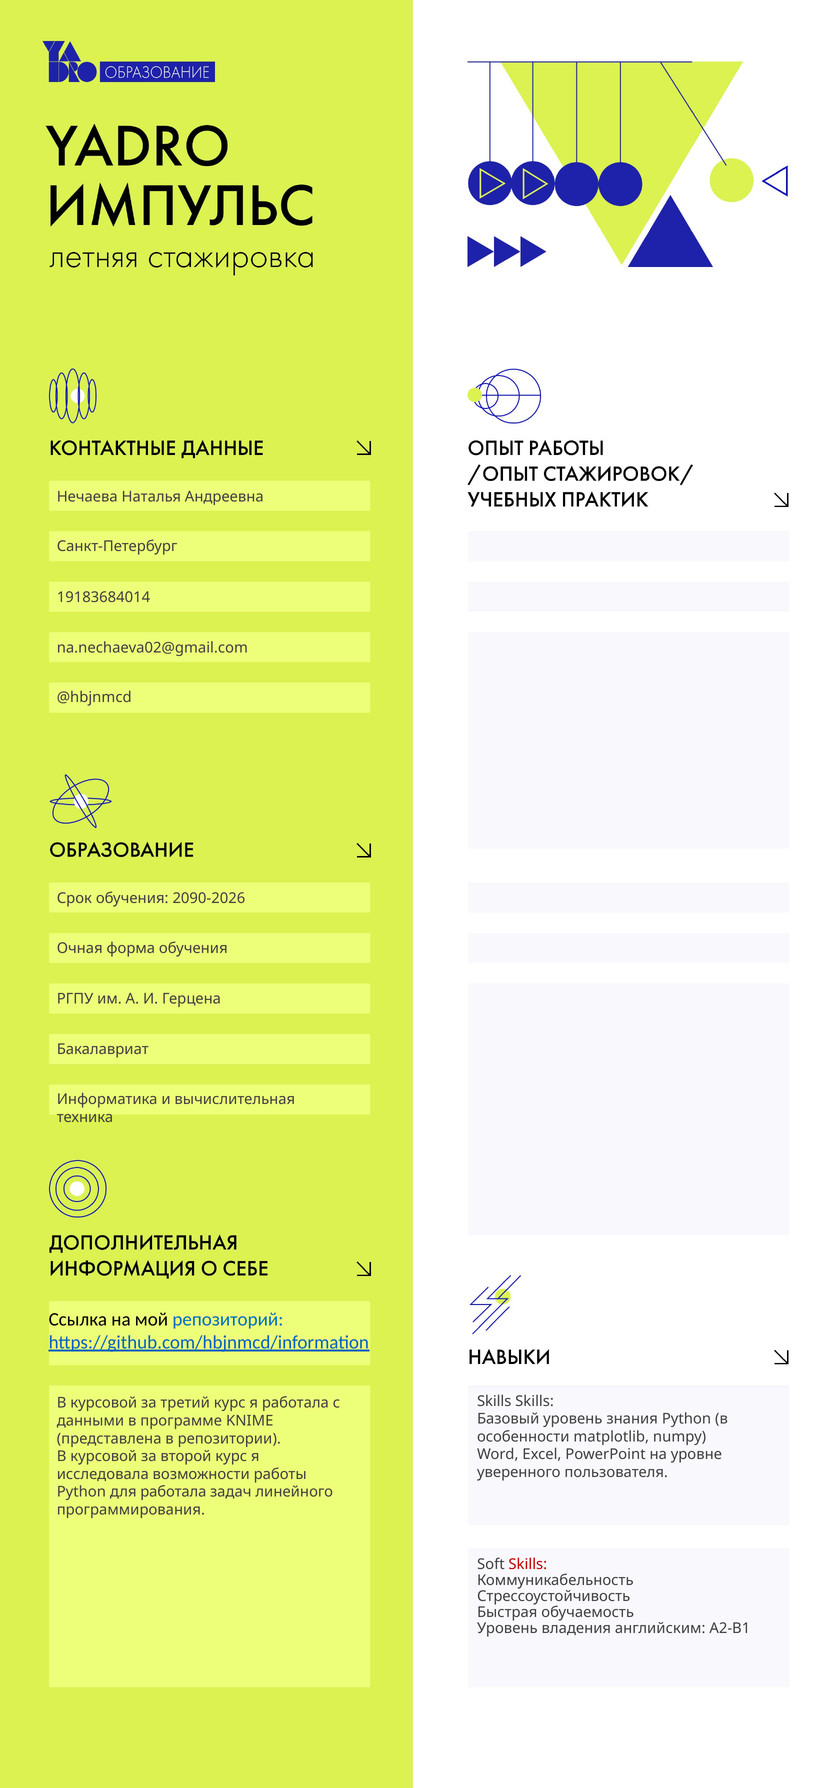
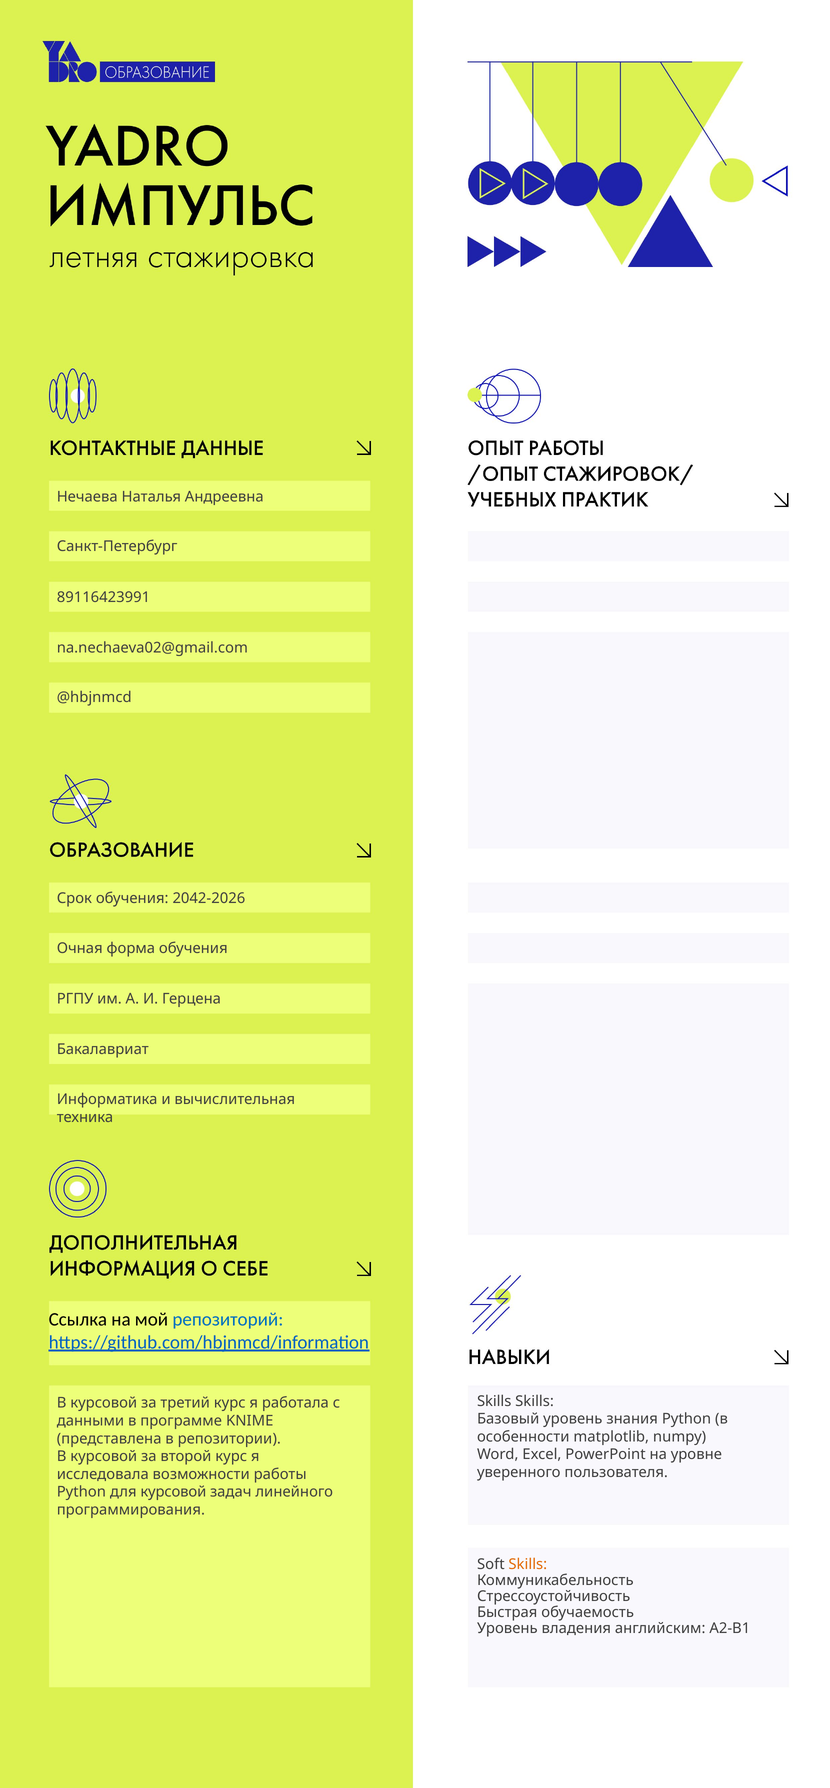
19183684014: 19183684014 -> 89116423991
2090-2026: 2090-2026 -> 2042-2026
для работала: работала -> курсовой
Skills at (528, 1564) colour: red -> orange
